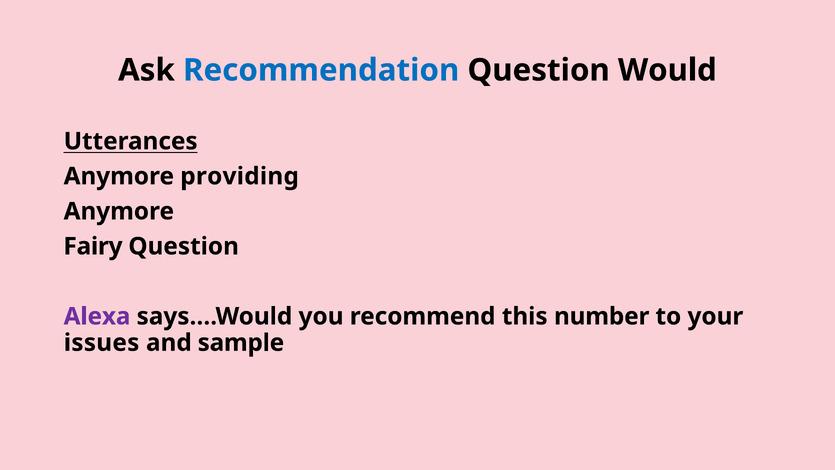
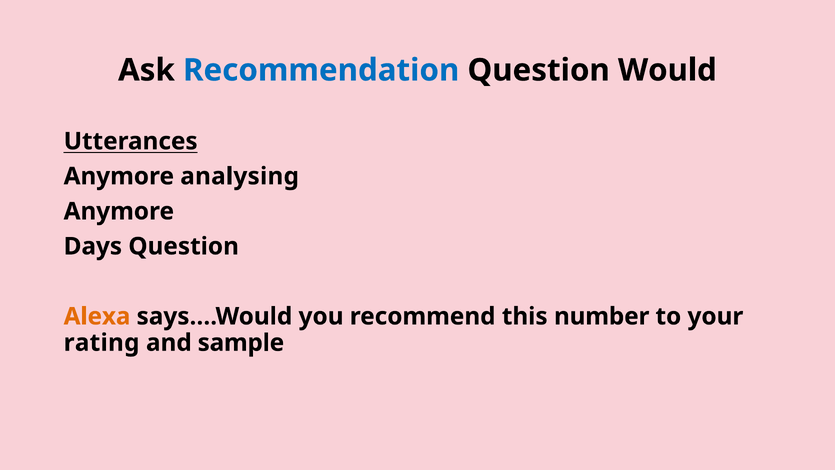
providing: providing -> analysing
Fairy: Fairy -> Days
Alexa colour: purple -> orange
issues: issues -> rating
